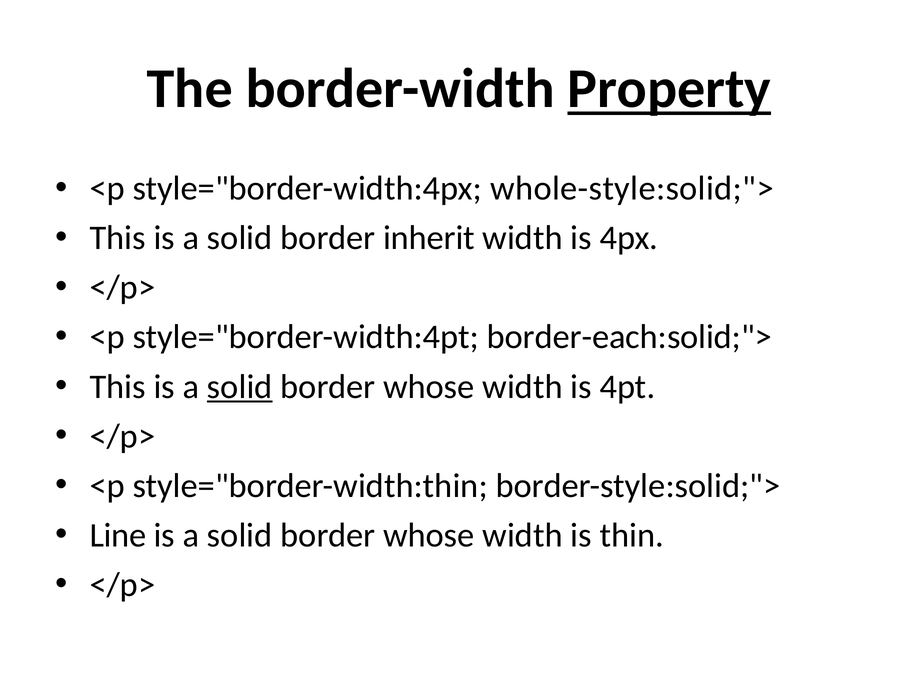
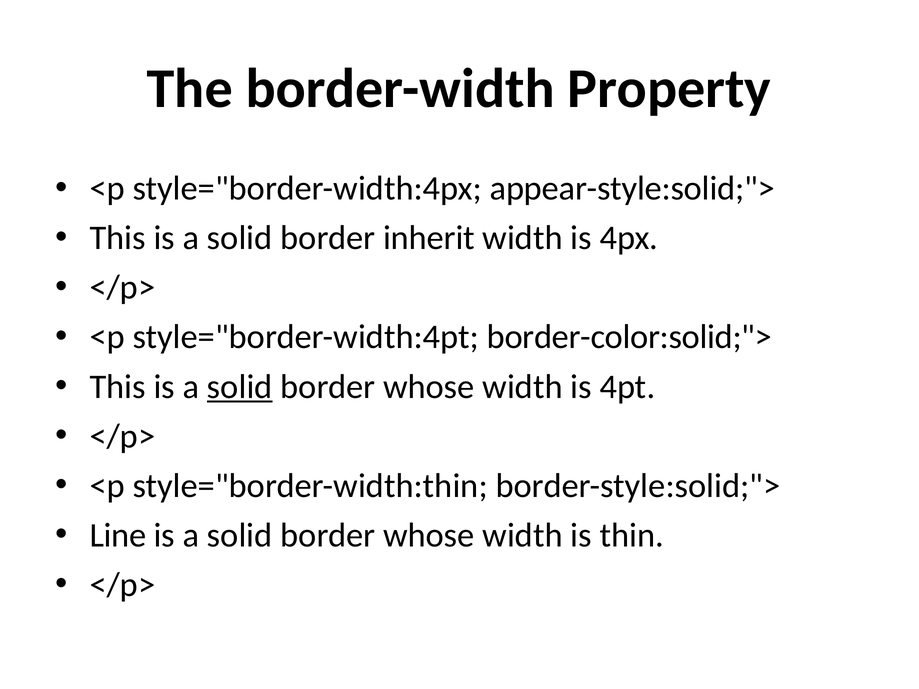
Property underline: present -> none
whole-style:solid;">: whole-style:solid;"> -> appear-style:solid;">
border-each:solid;">: border-each:solid;"> -> border-color:solid;">
